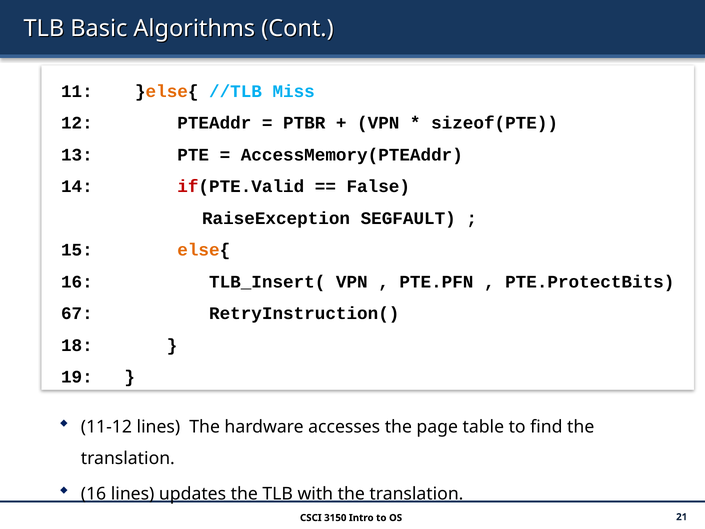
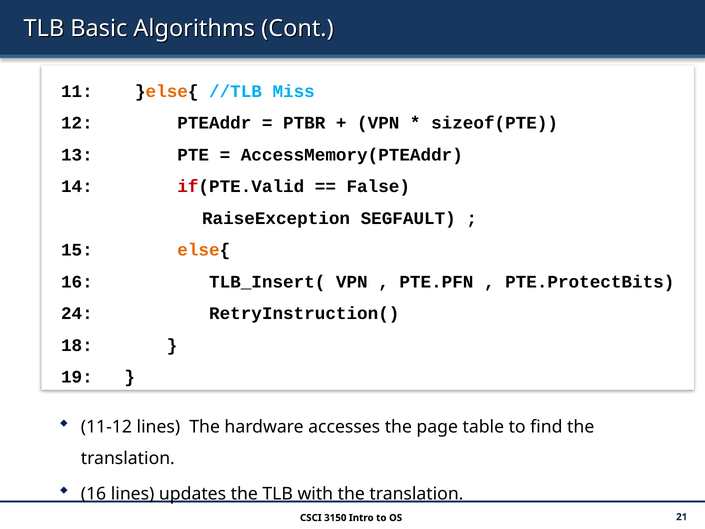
67: 67 -> 24
